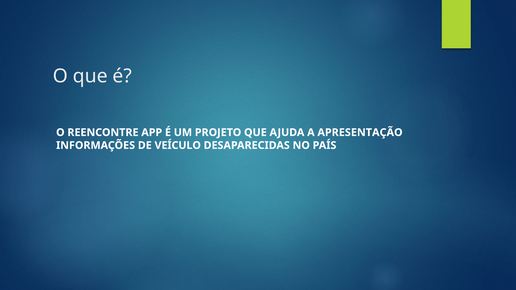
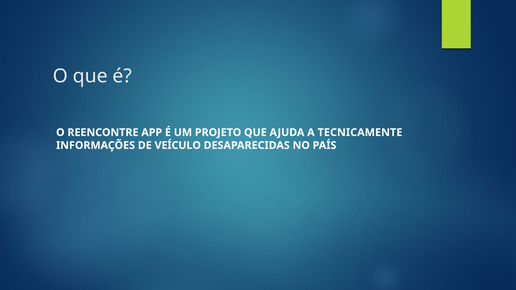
APRESENTAÇÃO: APRESENTAÇÃO -> TECNICAMENTE
